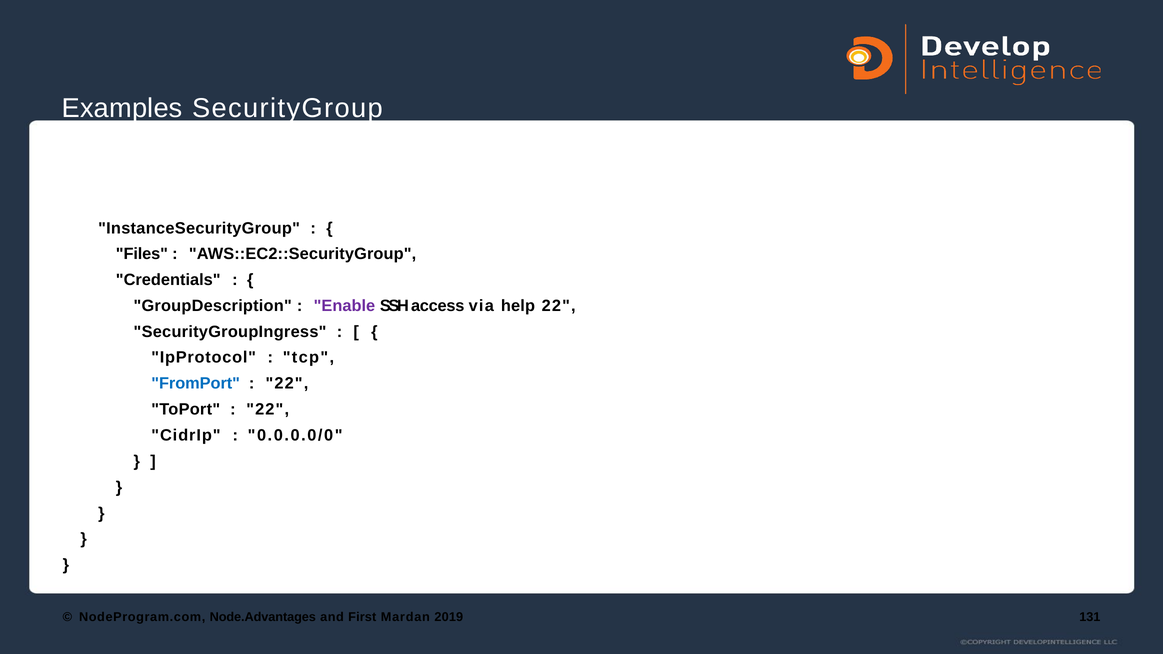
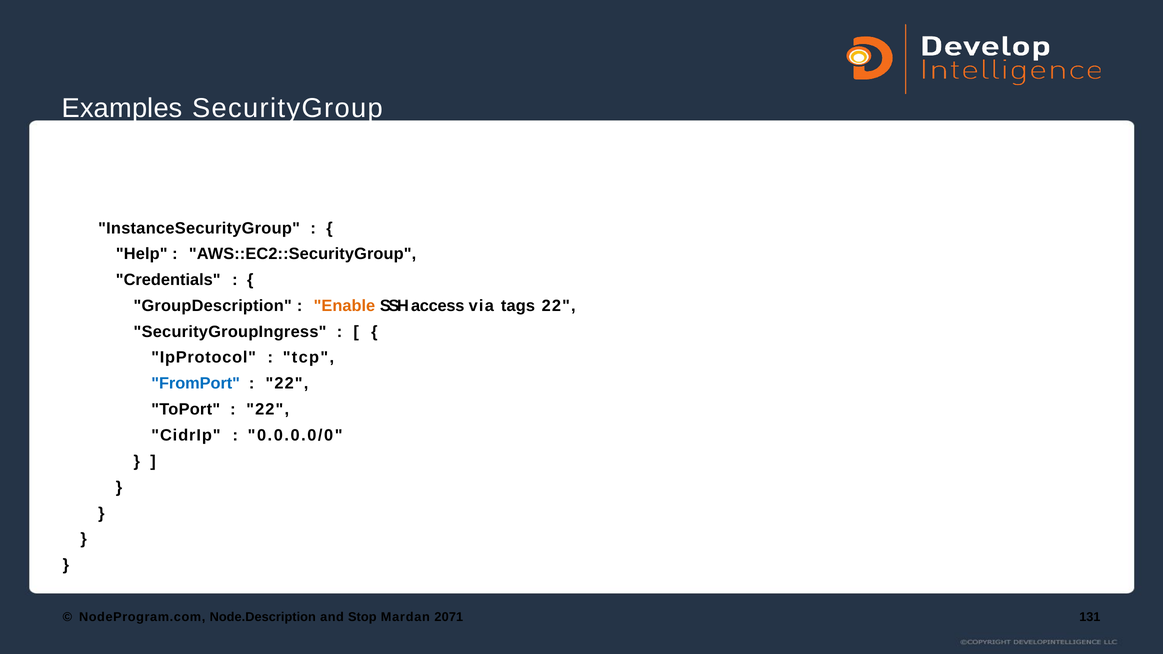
Files: Files -> Help
Enable colour: purple -> orange
help: help -> tags
Node.Advantages: Node.Advantages -> Node.Description
First: First -> Stop
2019: 2019 -> 2071
